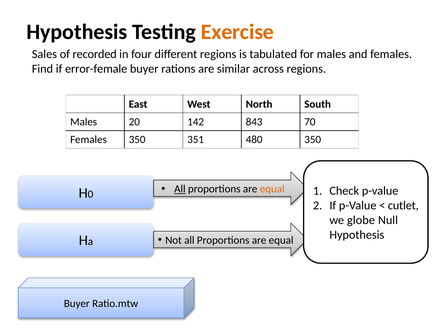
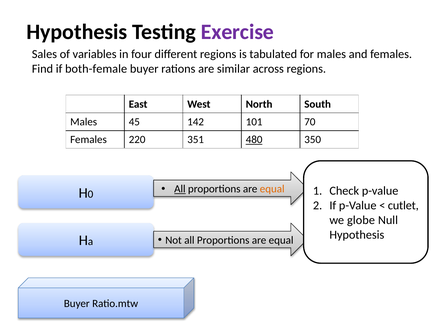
Exercise colour: orange -> purple
recorded: recorded -> variables
error-female: error-female -> both-female
20: 20 -> 45
843: 843 -> 101
Females 350: 350 -> 220
480 underline: none -> present
